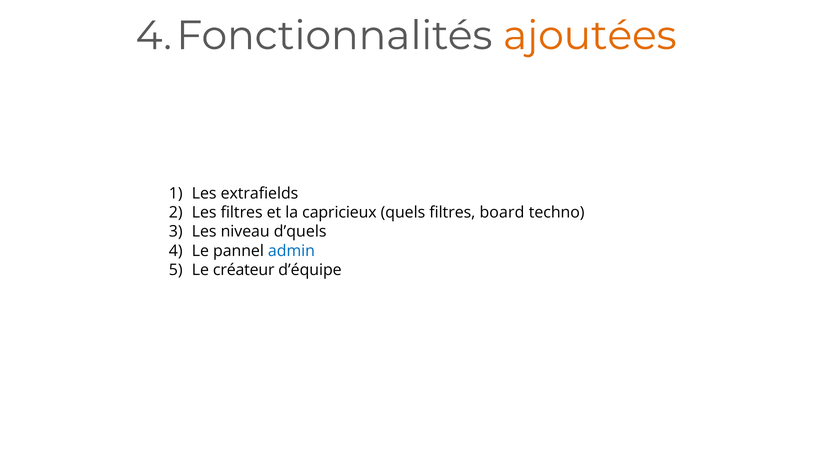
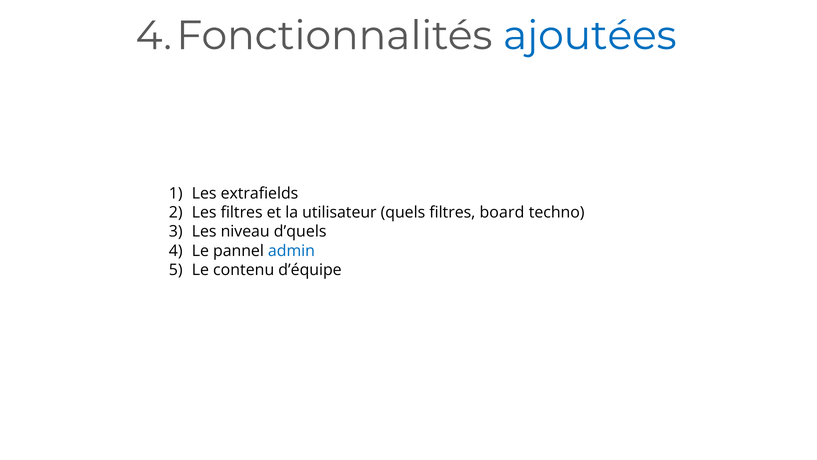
ajoutées colour: orange -> blue
capricieux: capricieux -> utilisateur
créateur: créateur -> contenu
